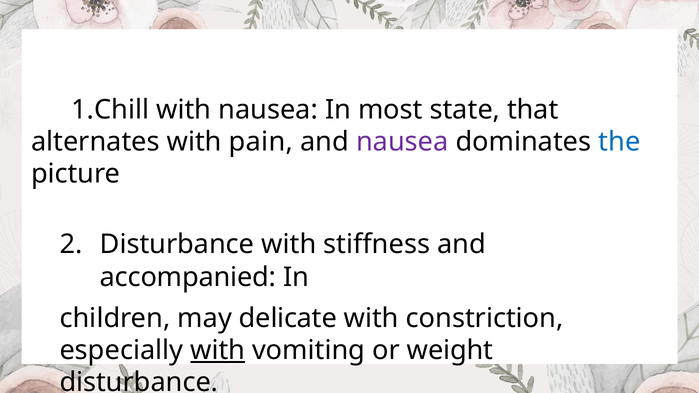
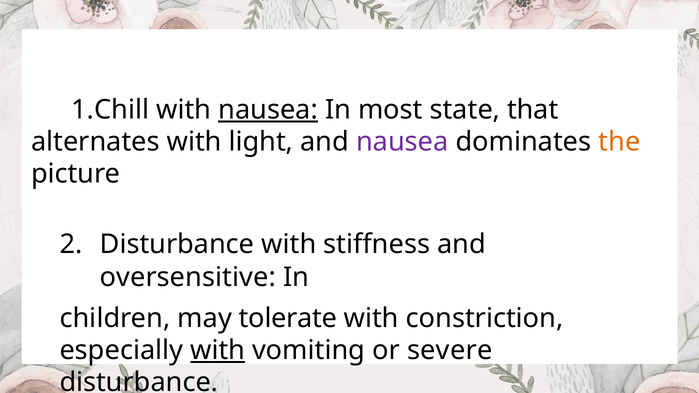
nausea at (268, 110) underline: none -> present
pain: pain -> light
the colour: blue -> orange
accompanied: accompanied -> oversensitive
delicate: delicate -> tolerate
weight: weight -> severe
